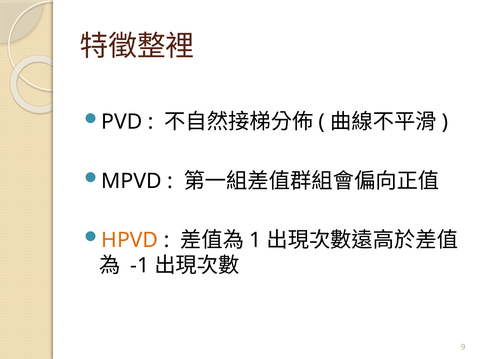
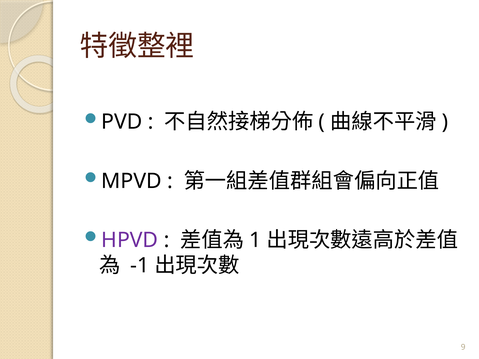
HPVD colour: orange -> purple
